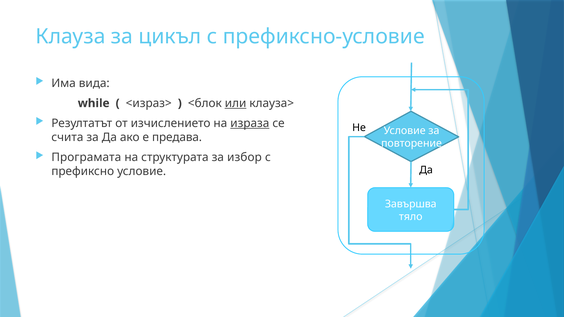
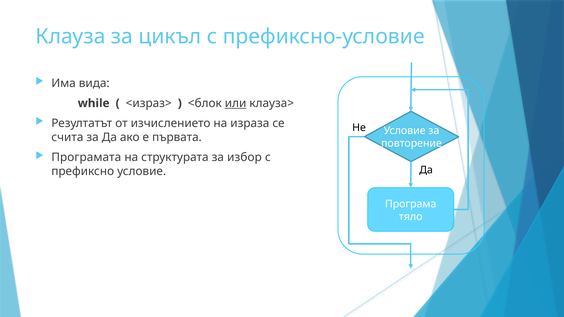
израза underline: present -> none
предава: предава -> първата
Завършва: Завършва -> Програма
